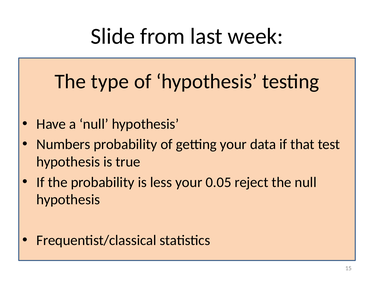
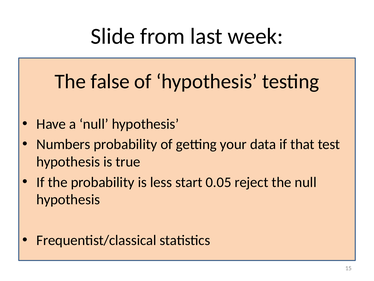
type: type -> false
less your: your -> start
